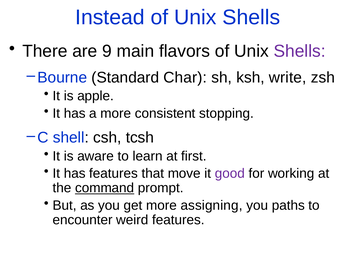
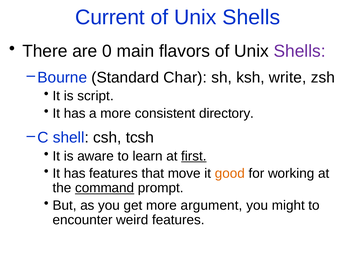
Instead: Instead -> Current
9: 9 -> 0
apple: apple -> script
stopping: stopping -> directory
first underline: none -> present
good colour: purple -> orange
assigning: assigning -> argument
paths: paths -> might
